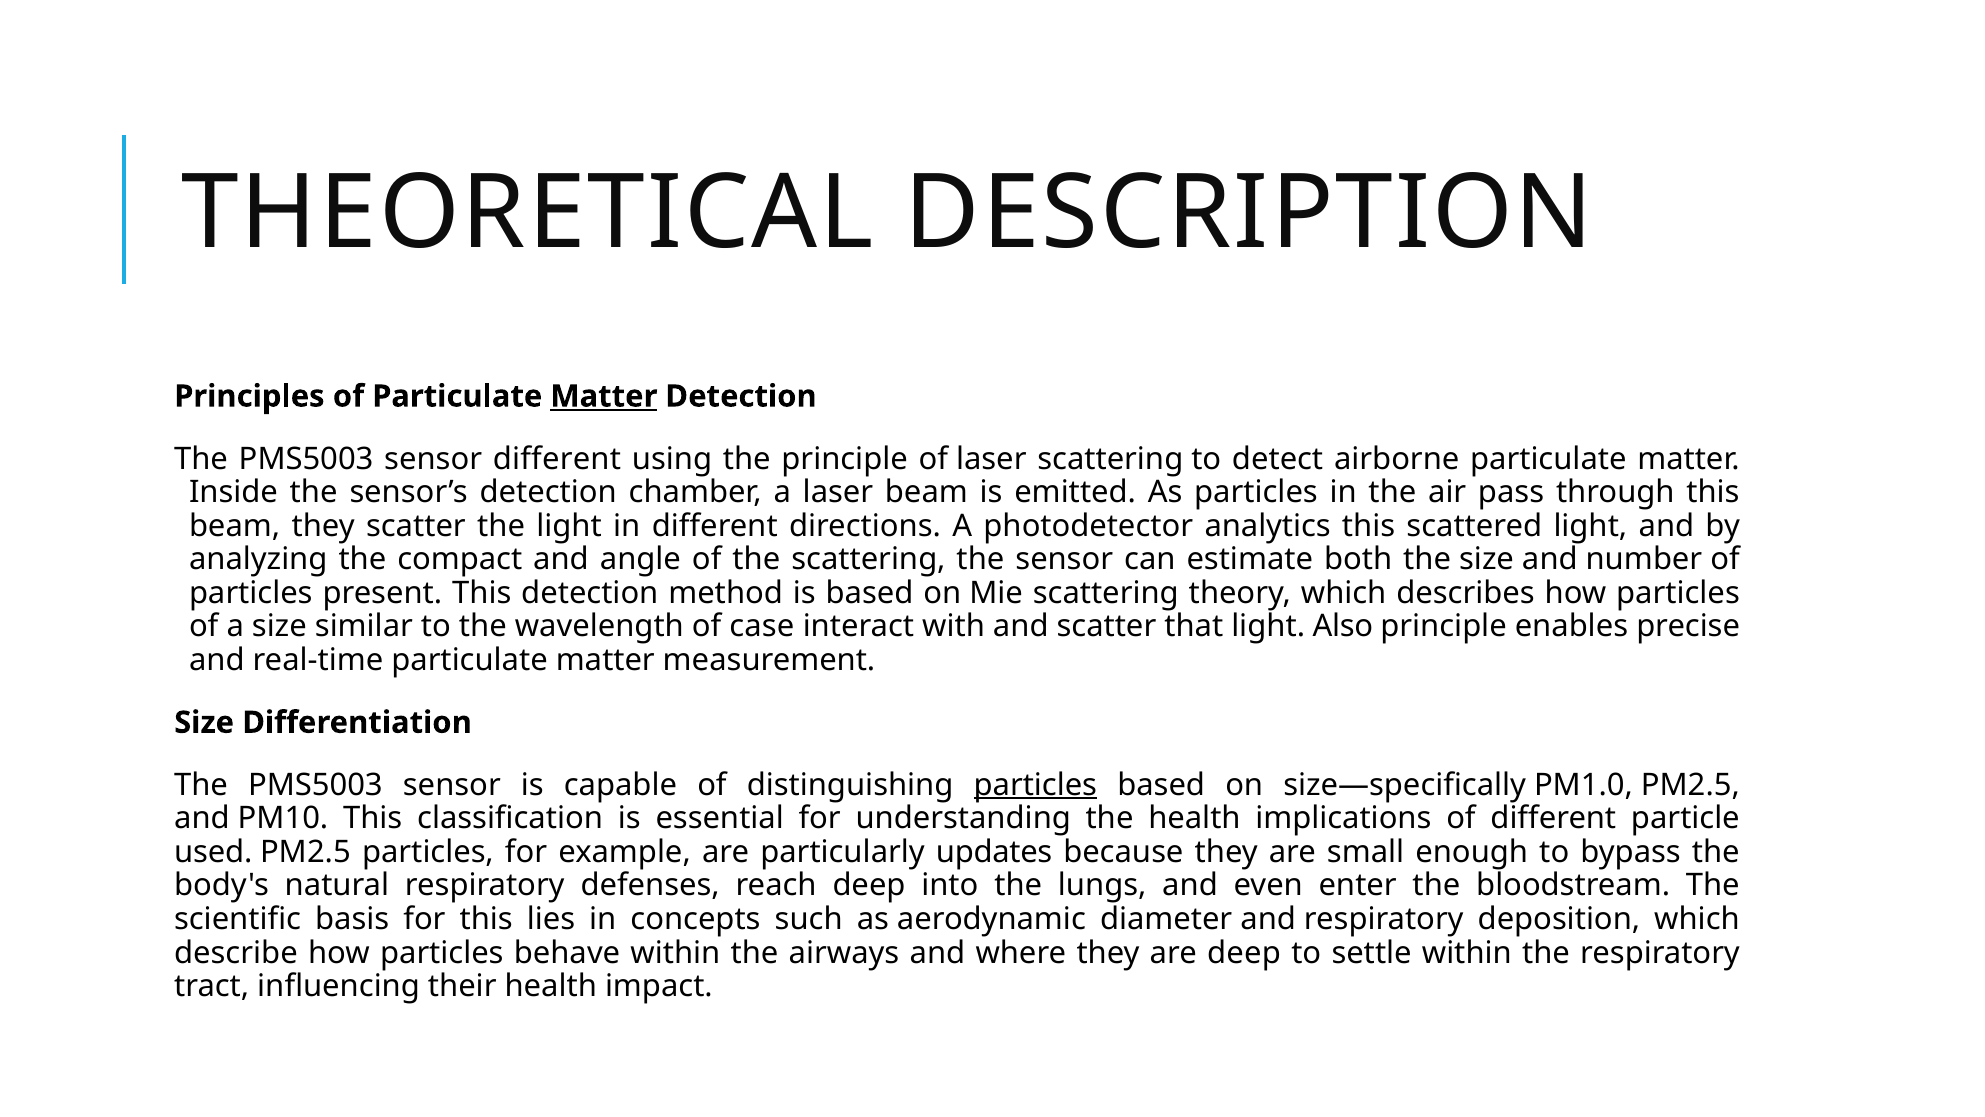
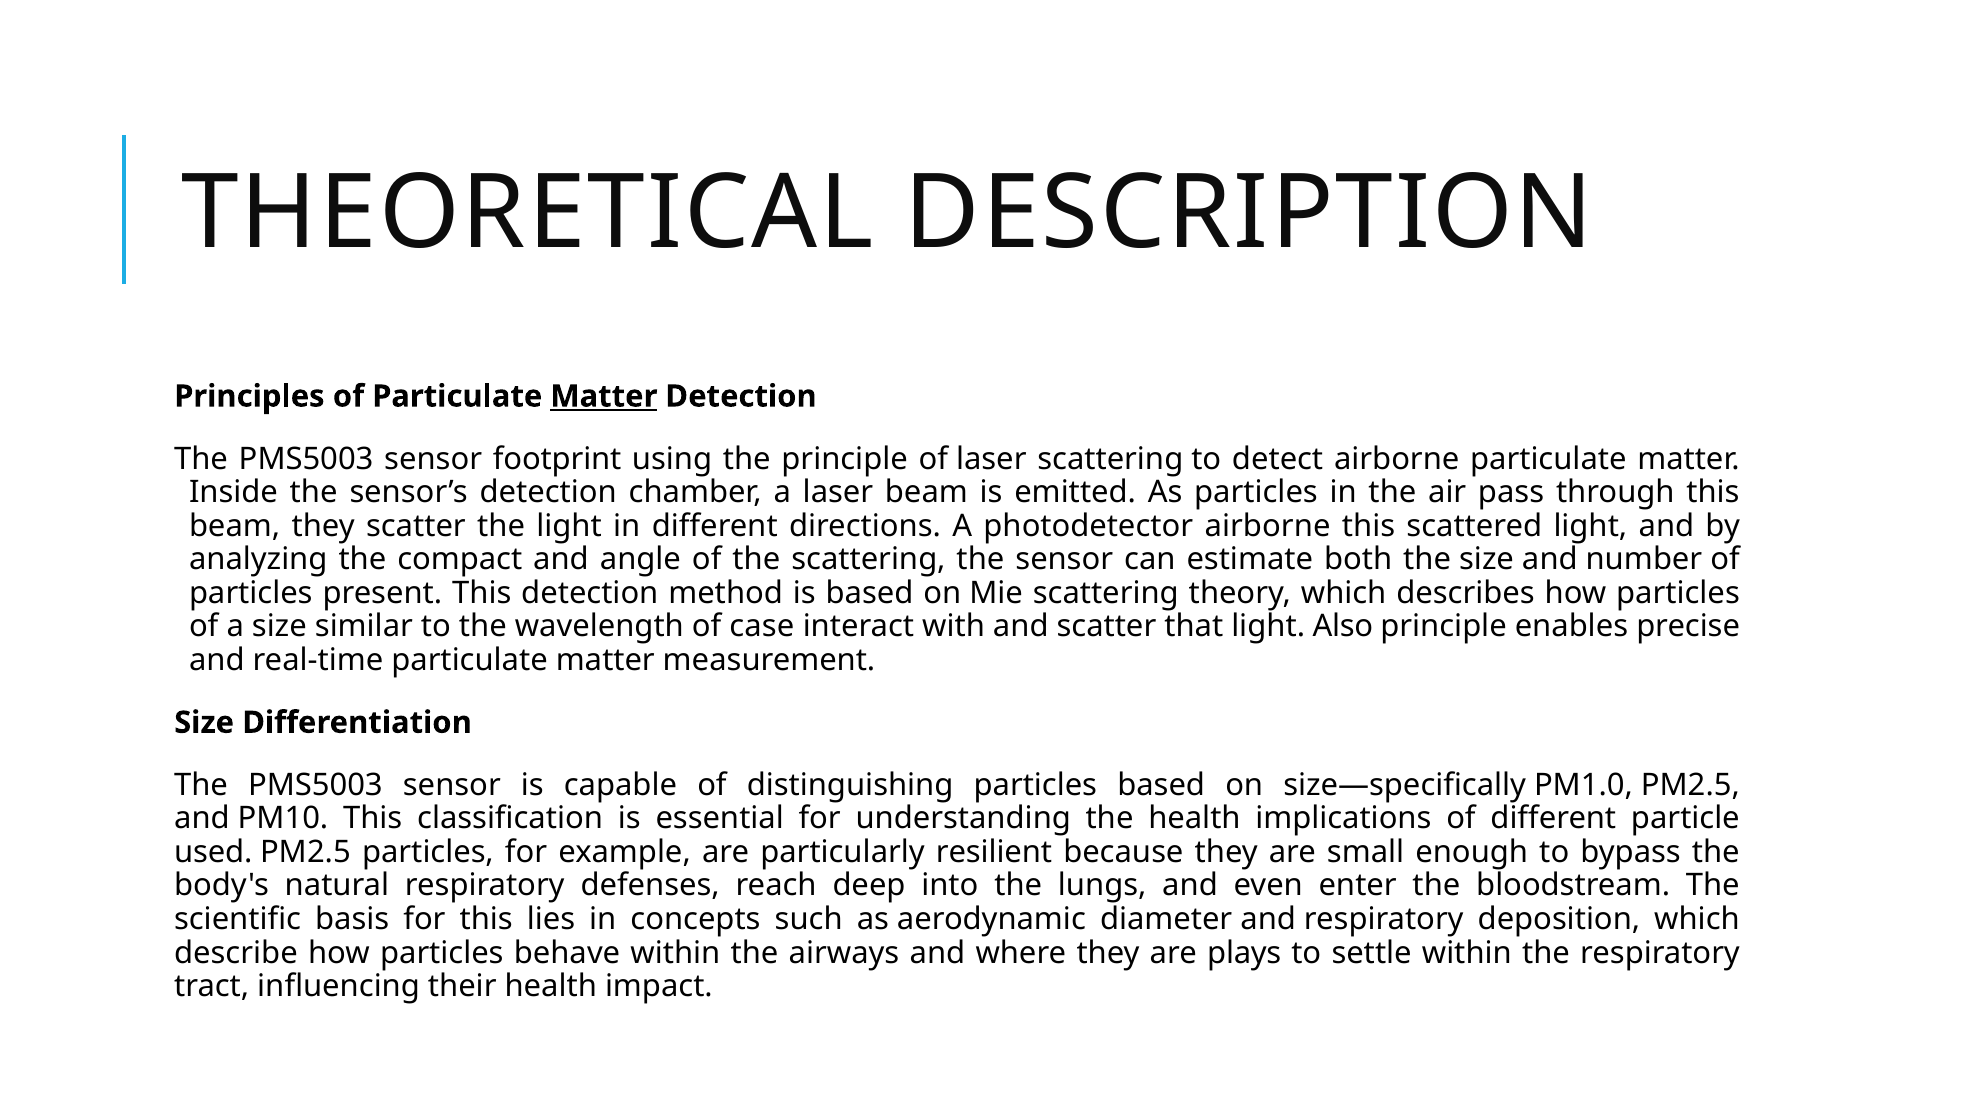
sensor different: different -> footprint
photodetector analytics: analytics -> airborne
particles at (1035, 785) underline: present -> none
updates: updates -> resilient
are deep: deep -> plays
